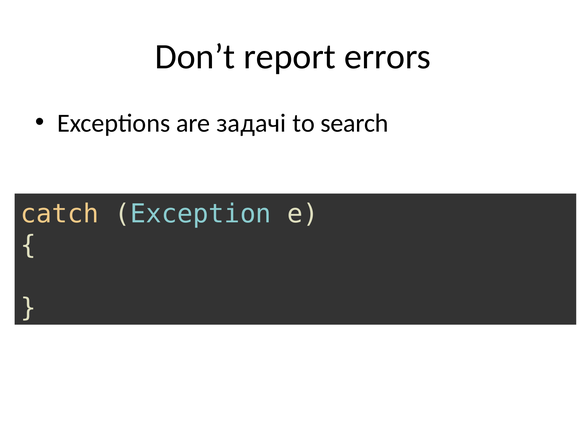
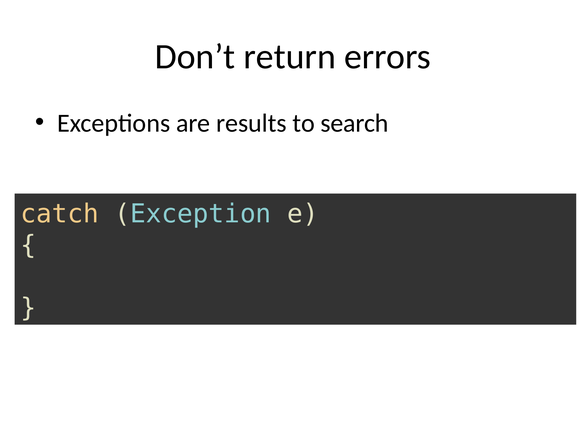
report: report -> return
задачі: задачі -> results
